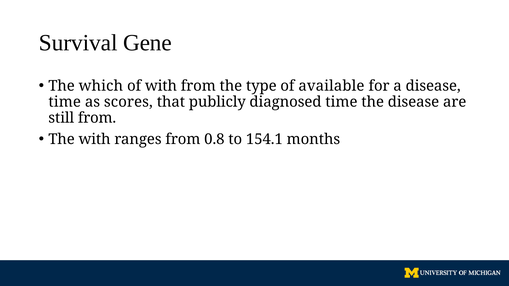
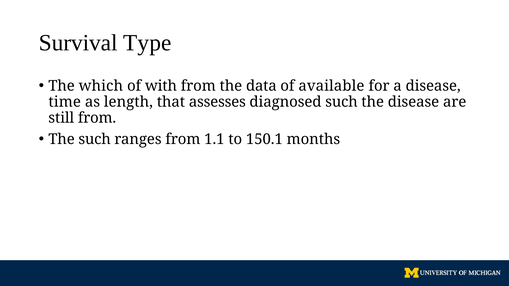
Gene: Gene -> Type
type: type -> data
scores: scores -> length
publicly: publicly -> assesses
diagnosed time: time -> such
The with: with -> such
0.8: 0.8 -> 1.1
154.1: 154.1 -> 150.1
